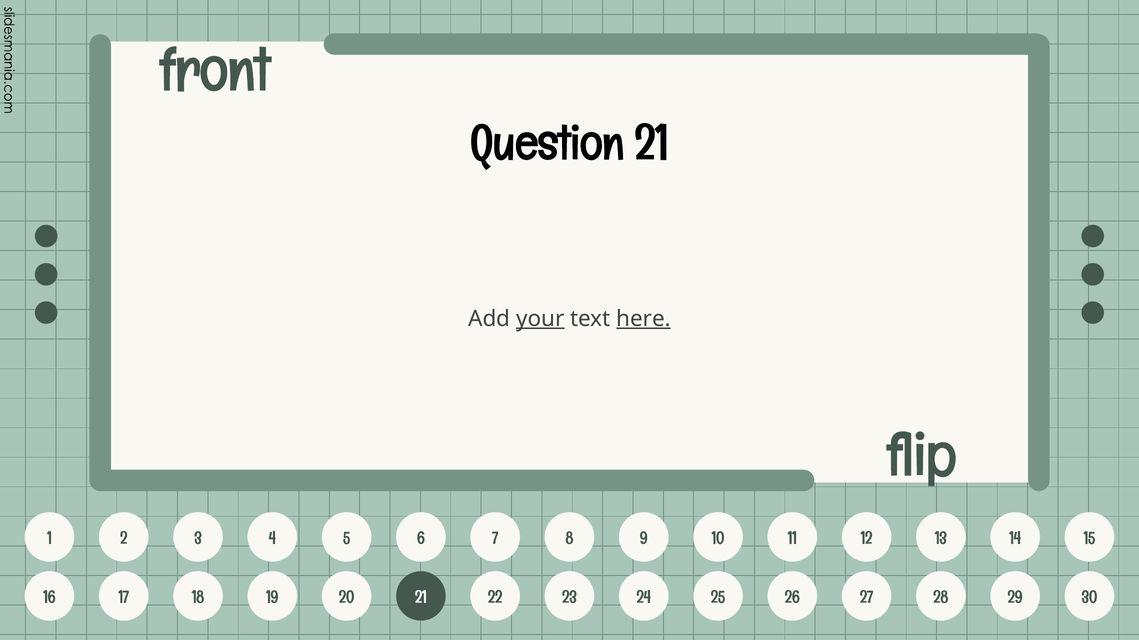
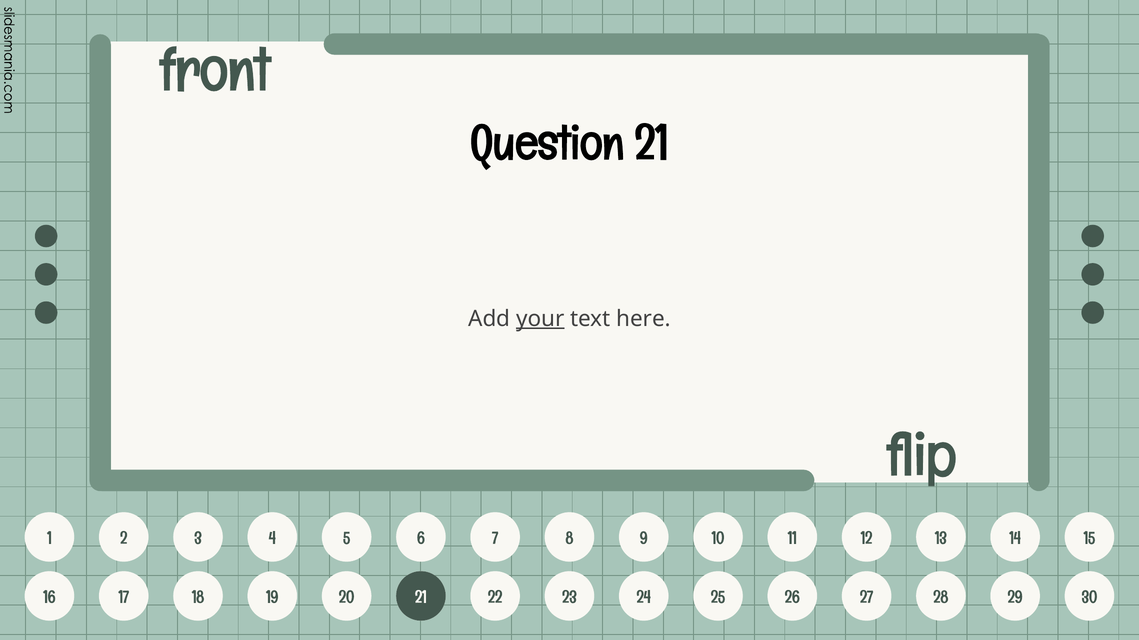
here underline: present -> none
